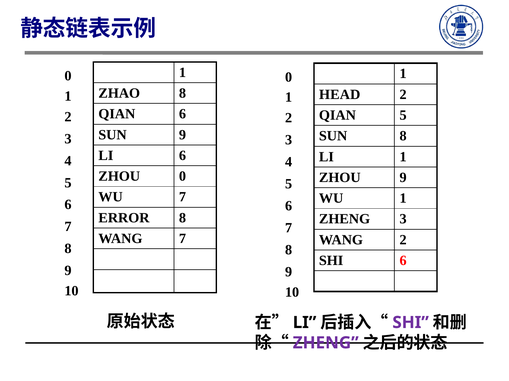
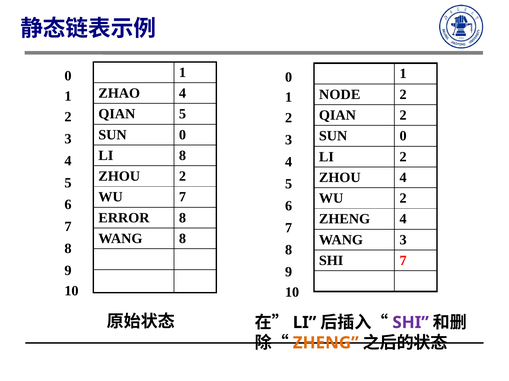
ZHAO 8: 8 -> 4
HEAD: HEAD -> NODE
QIAN 6: 6 -> 5
QIAN 5: 5 -> 2
9 at (183, 135): 9 -> 0
8 at (403, 136): 8 -> 0
LI 6: 6 -> 8
LI 1: 1 -> 2
ZHOU 0: 0 -> 2
ZHOU 9: 9 -> 4
WU 1: 1 -> 2
ZHENG 3: 3 -> 4
WANG 7: 7 -> 8
WANG 2: 2 -> 3
SHI 6: 6 -> 7
ZHENG at (326, 343) colour: purple -> orange
